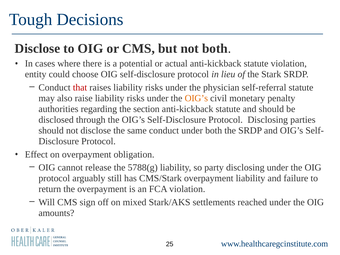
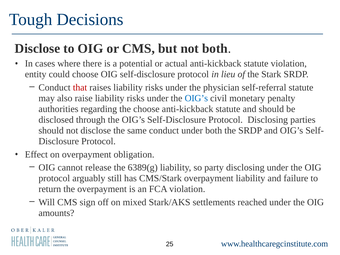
OIG’s at (196, 98) colour: orange -> blue
the section: section -> choose
5788(g: 5788(g -> 6389(g
